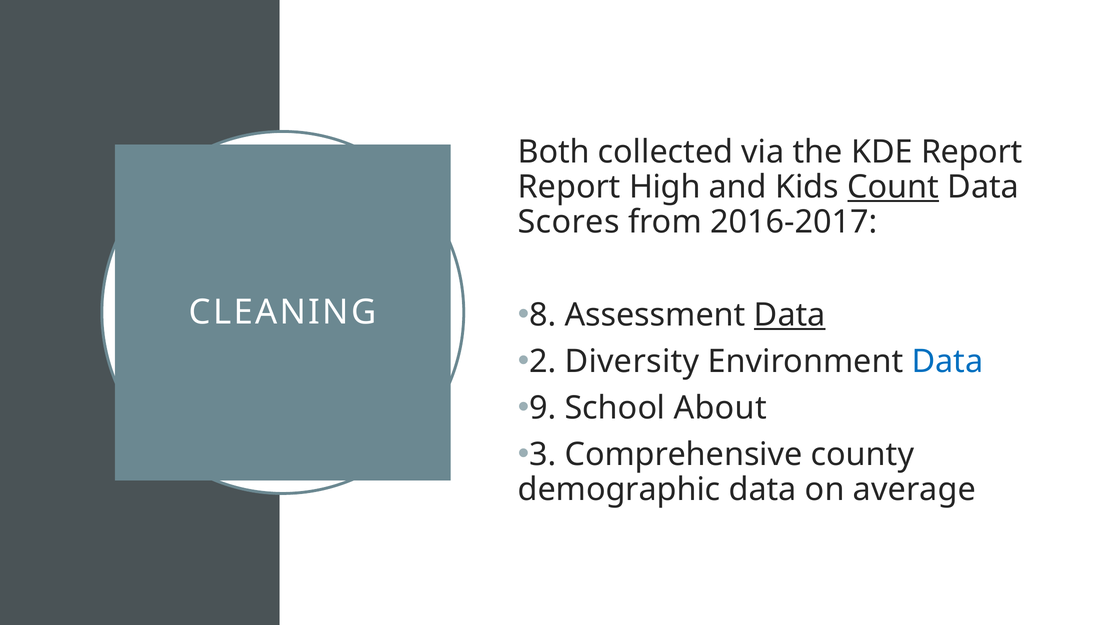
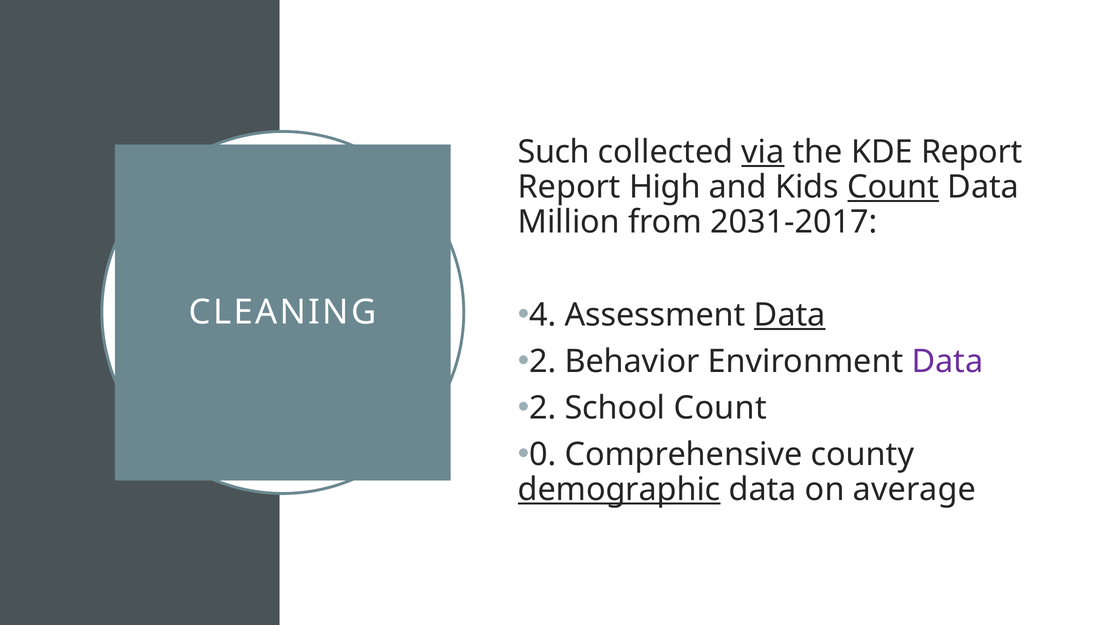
Both: Both -> Such
via underline: none -> present
Scores: Scores -> Million
2016-2017: 2016-2017 -> 2031-2017
8: 8 -> 4
Diversity: Diversity -> Behavior
Data at (947, 361) colour: blue -> purple
9 at (543, 408): 9 -> 2
School About: About -> Count
3: 3 -> 0
demographic underline: none -> present
